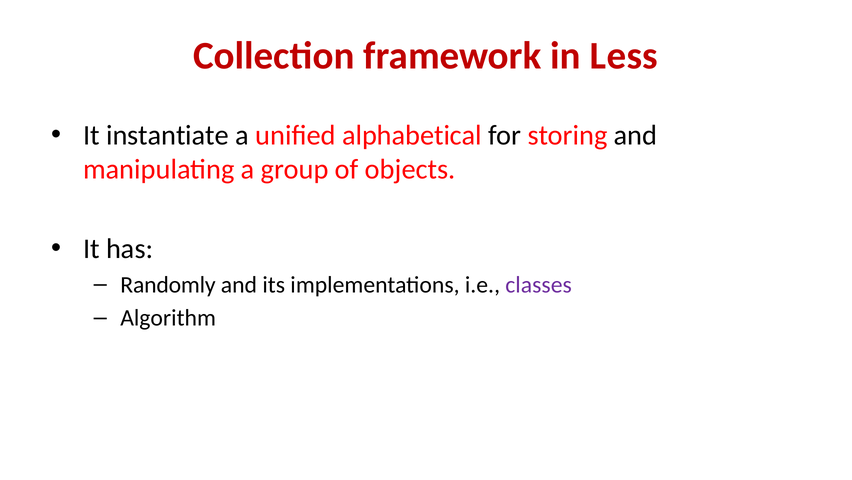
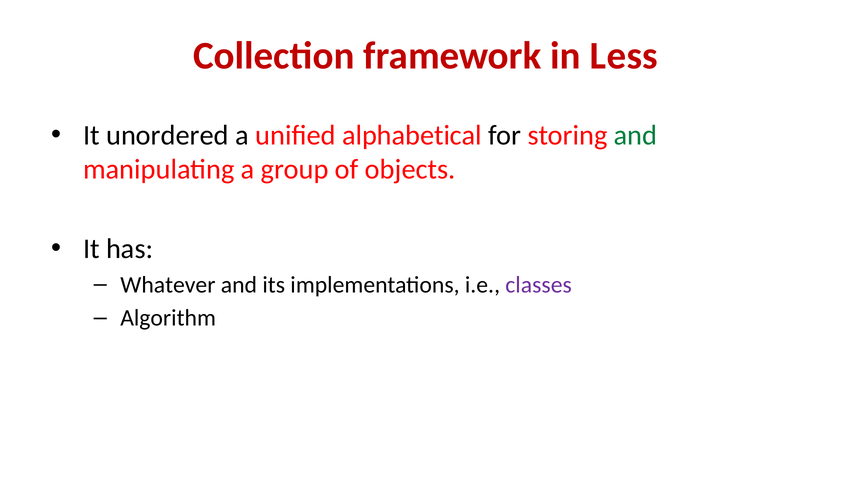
instantiate: instantiate -> unordered
and at (636, 135) colour: black -> green
Randomly: Randomly -> Whatever
